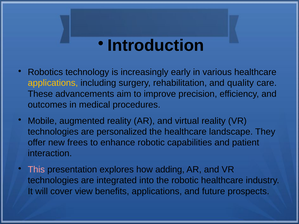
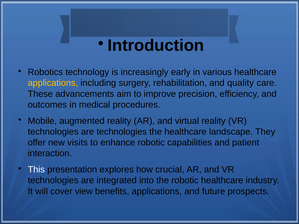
are personalized: personalized -> technologies
frees: frees -> visits
This colour: pink -> white
adding: adding -> crucial
